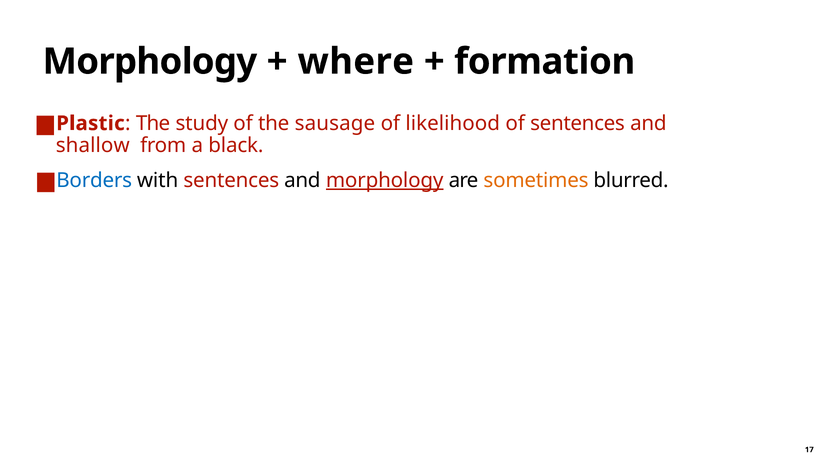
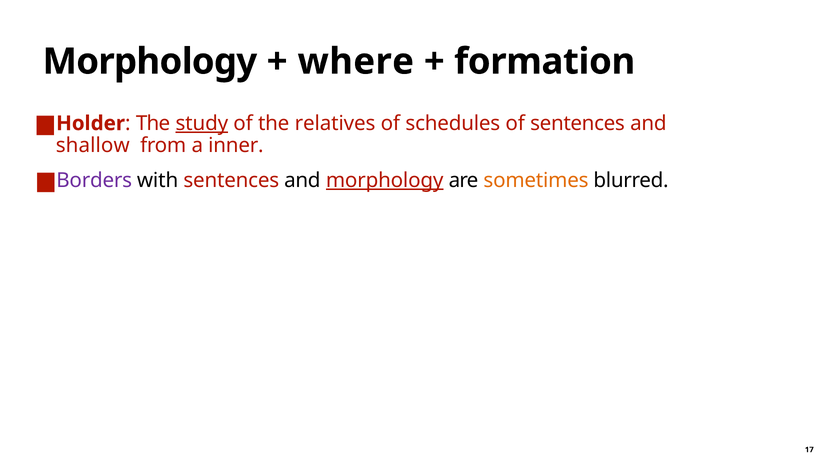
Plastic: Plastic -> Holder
study underline: none -> present
sausage: sausage -> relatives
likelihood: likelihood -> schedules
black: black -> inner
Borders colour: blue -> purple
